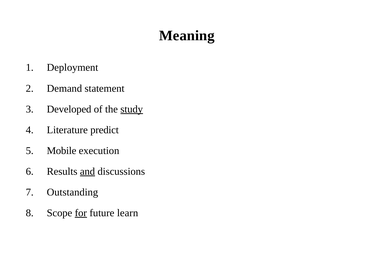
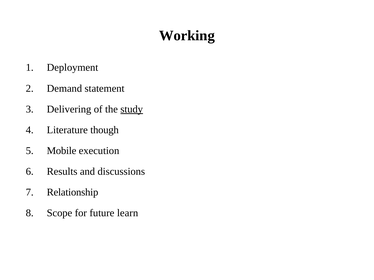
Meaning: Meaning -> Working
Developed: Developed -> Delivering
predict: predict -> though
and underline: present -> none
Outstanding: Outstanding -> Relationship
for underline: present -> none
